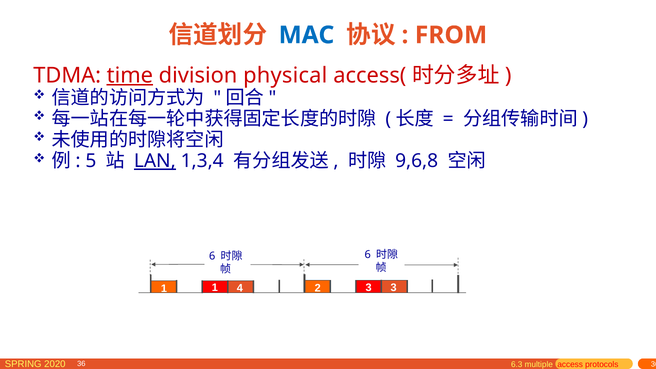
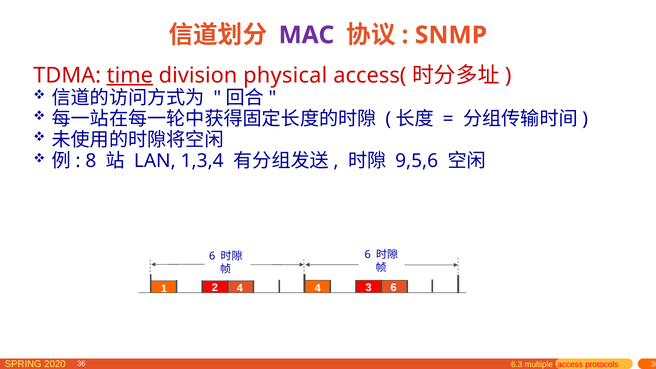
MAC colour: blue -> purple
FROM: FROM -> SNMP
5: 5 -> 8
LAN underline: present -> none
9,6,8: 9,6,8 -> 9,5,6
1 1: 1 -> 2
4 2: 2 -> 4
3 3: 3 -> 6
